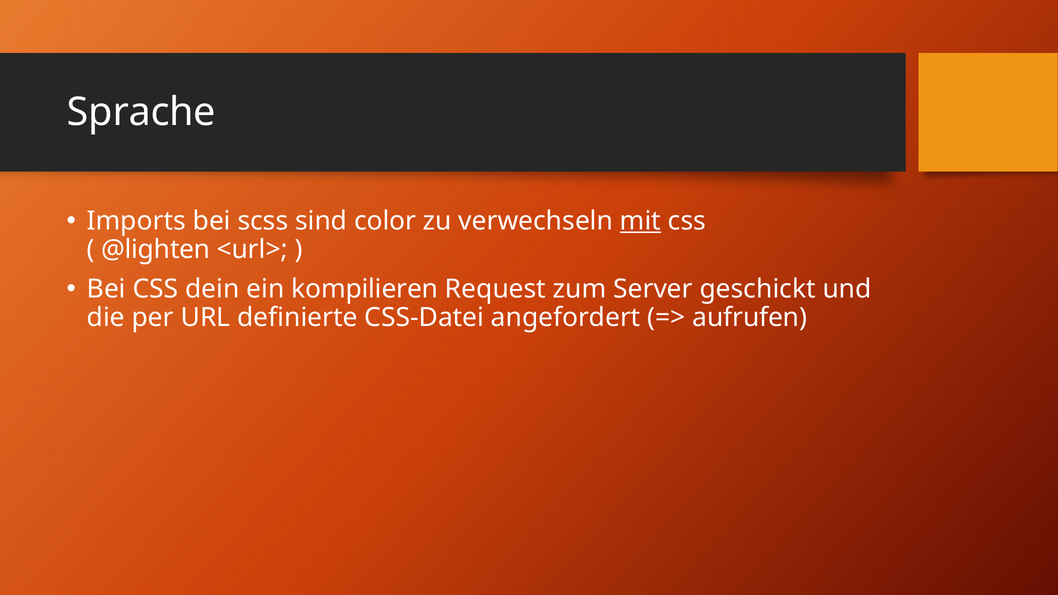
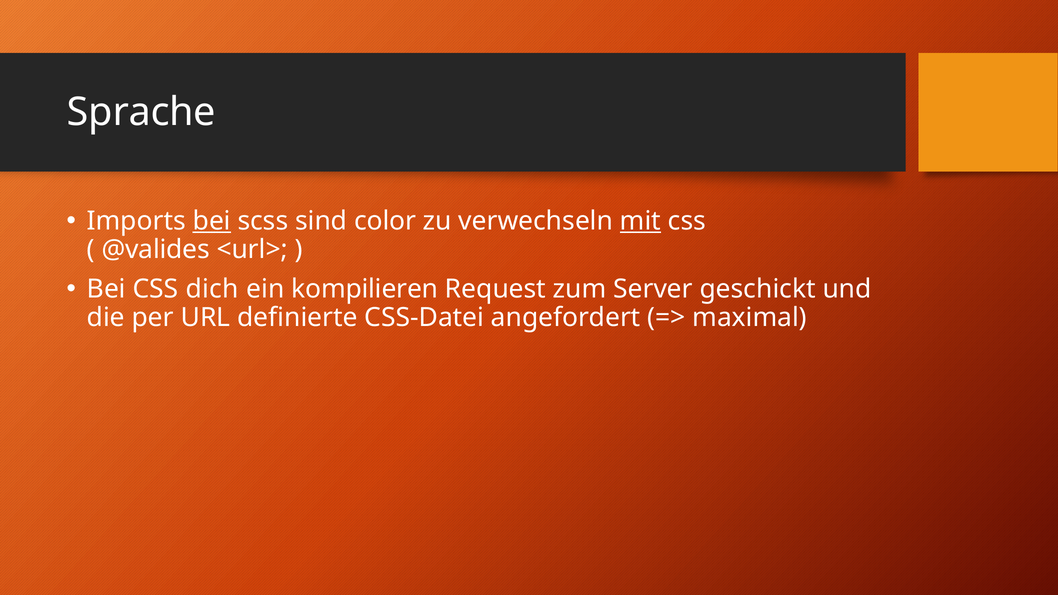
bei at (212, 221) underline: none -> present
@lighten: @lighten -> @valides
dein: dein -> dich
aufrufen: aufrufen -> maximal
